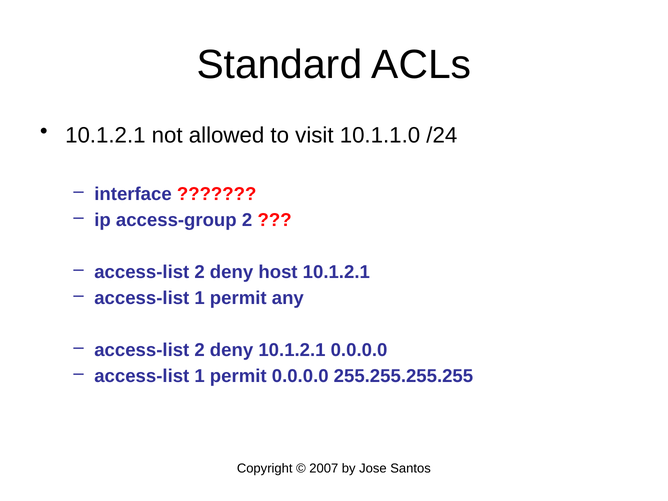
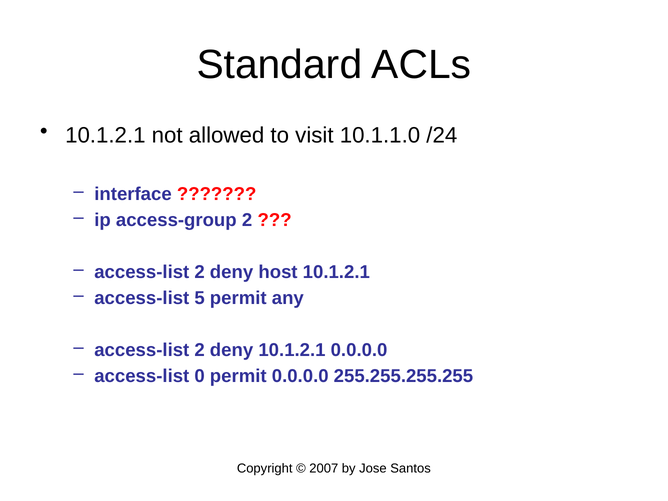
1 at (200, 298): 1 -> 5
1 at (200, 376): 1 -> 0
